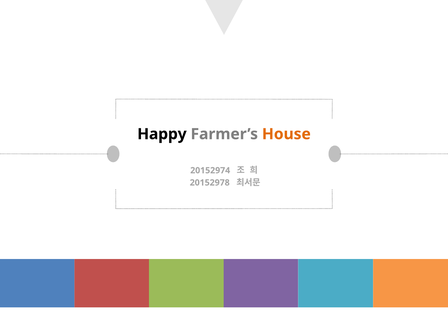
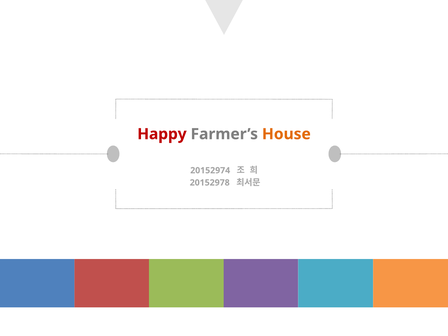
Happy colour: black -> red
